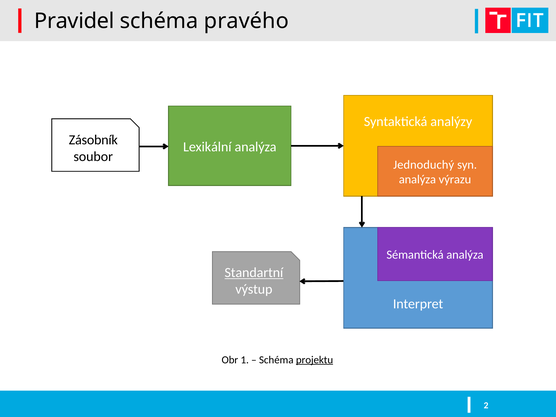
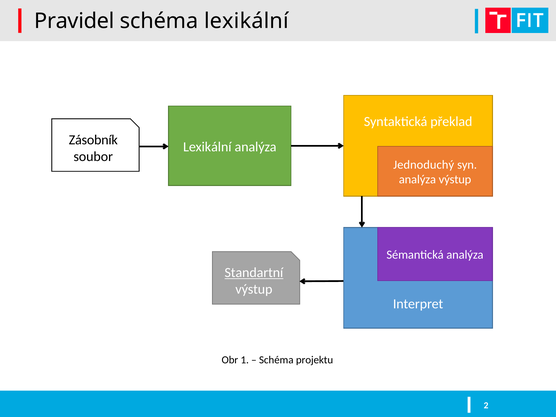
schéma pravého: pravého -> lexikální
analýzy: analýzy -> překlad
analýza výrazu: výrazu -> výstup
projektu underline: present -> none
